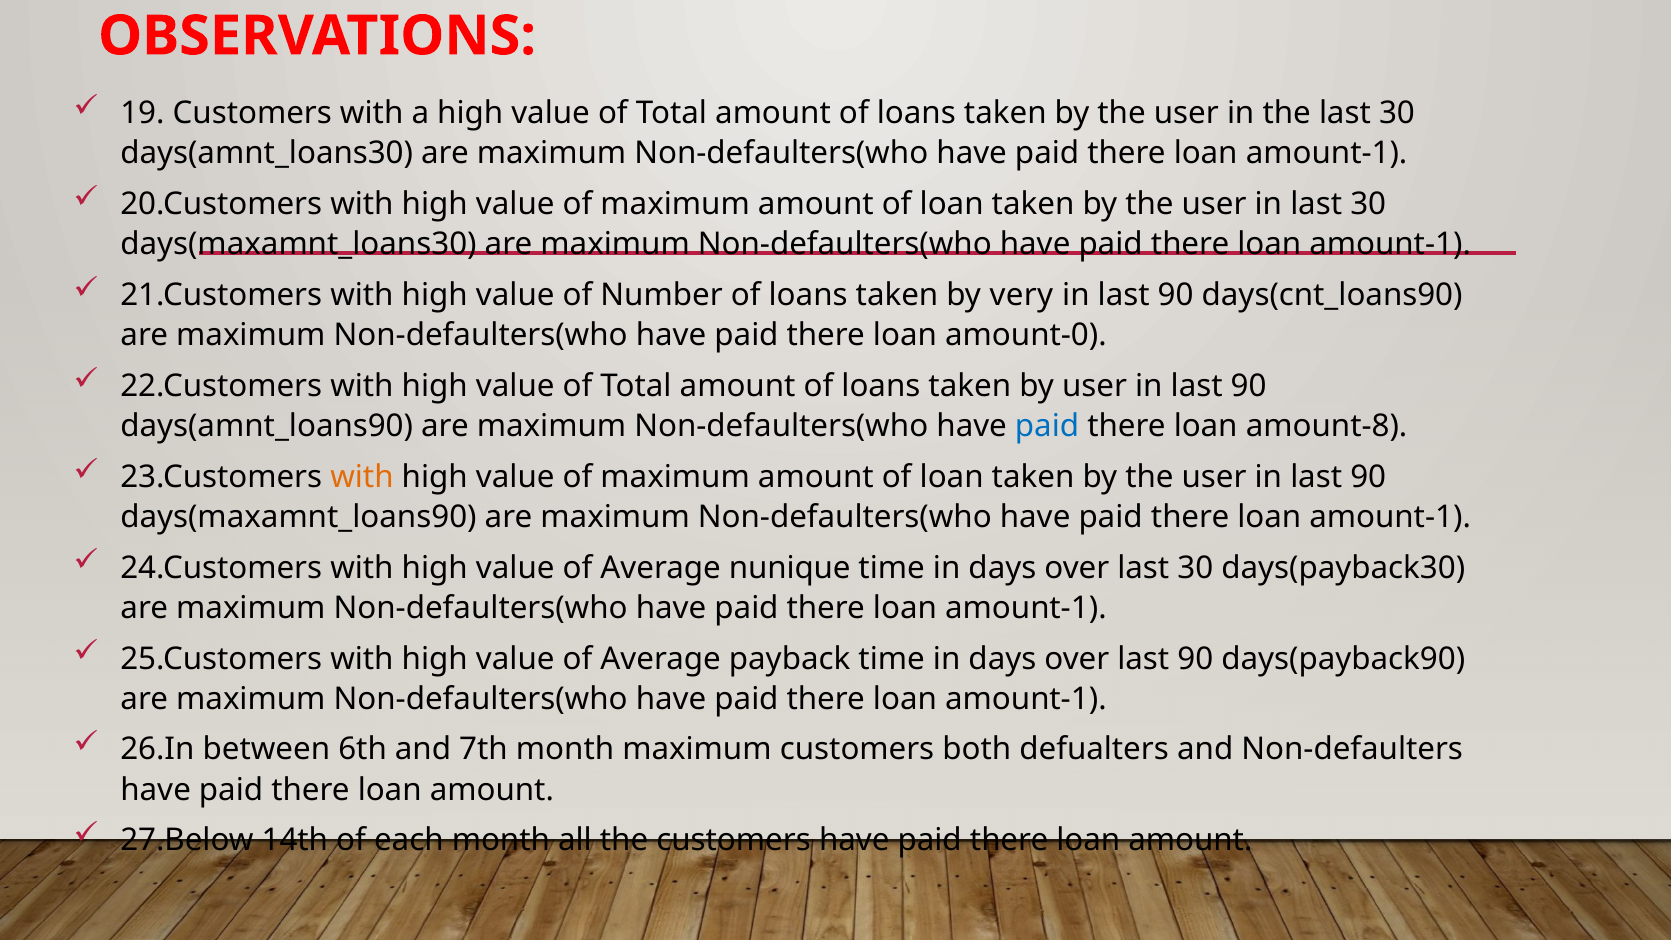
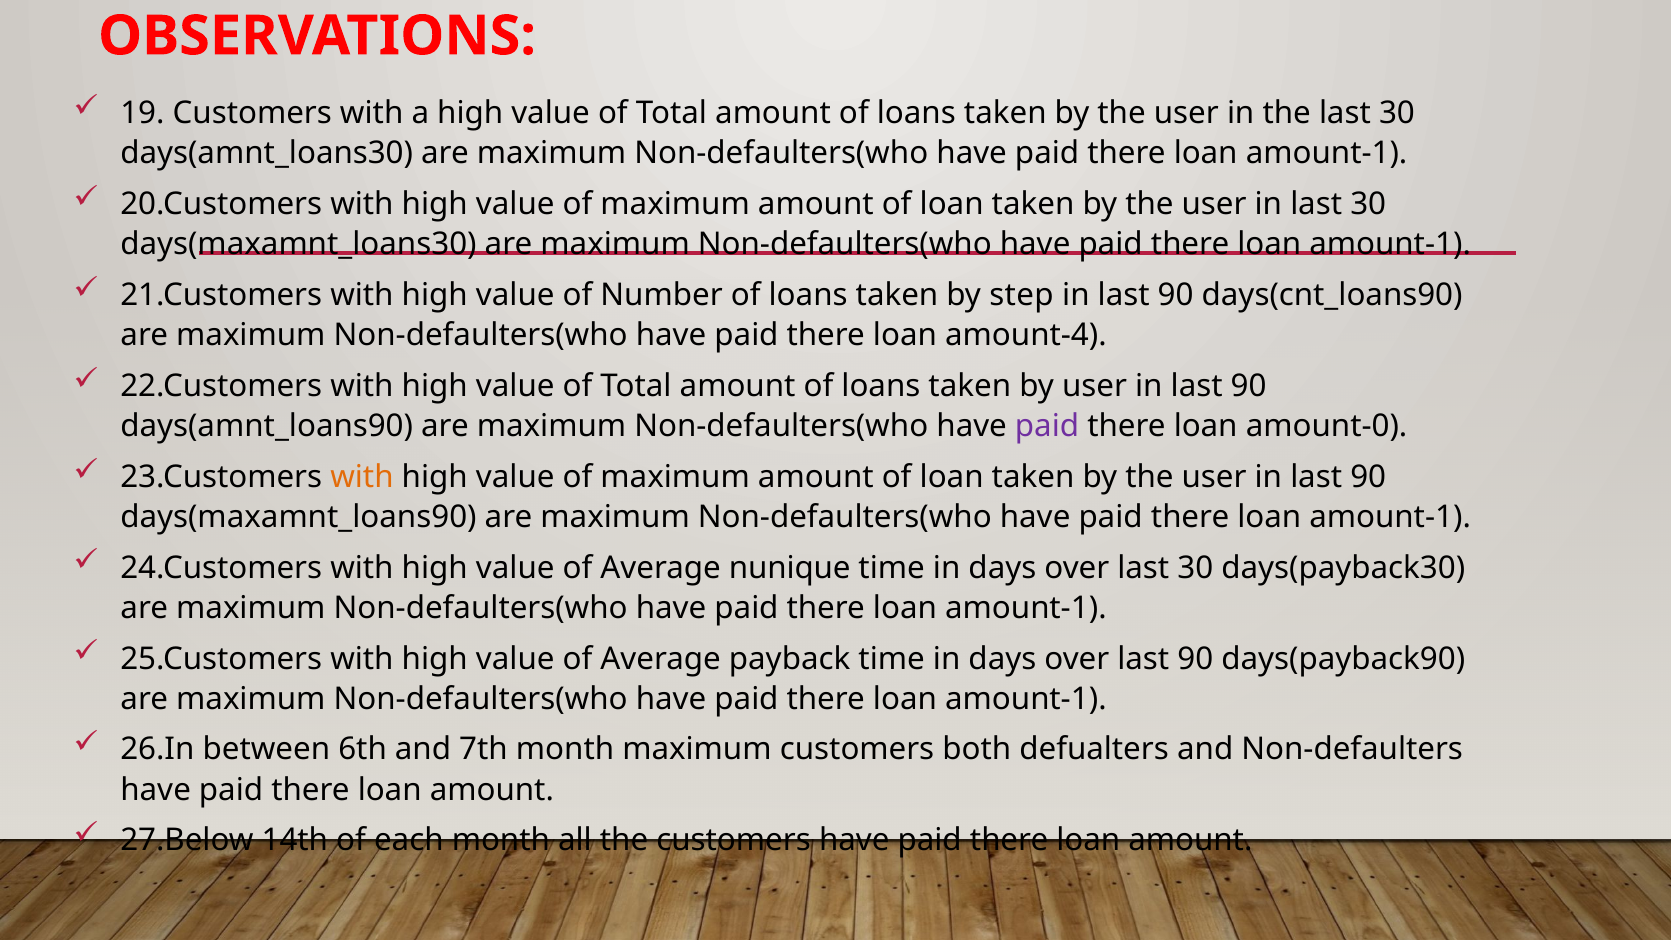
very: very -> step
amount-0: amount-0 -> amount-4
paid at (1047, 426) colour: blue -> purple
amount-8: amount-8 -> amount-0
